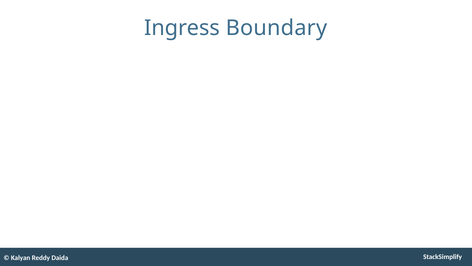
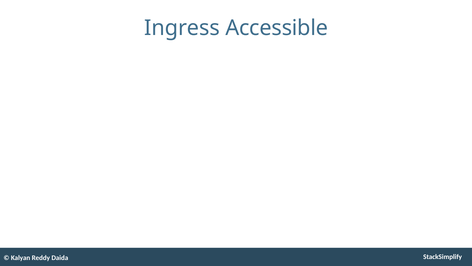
Boundary: Boundary -> Accessible
